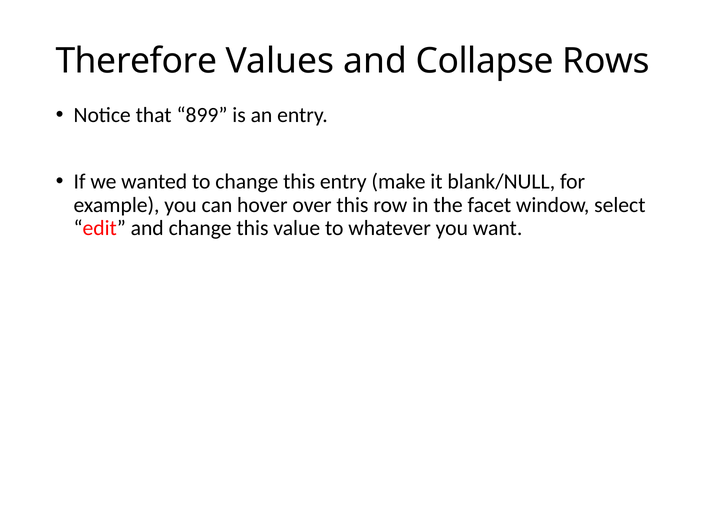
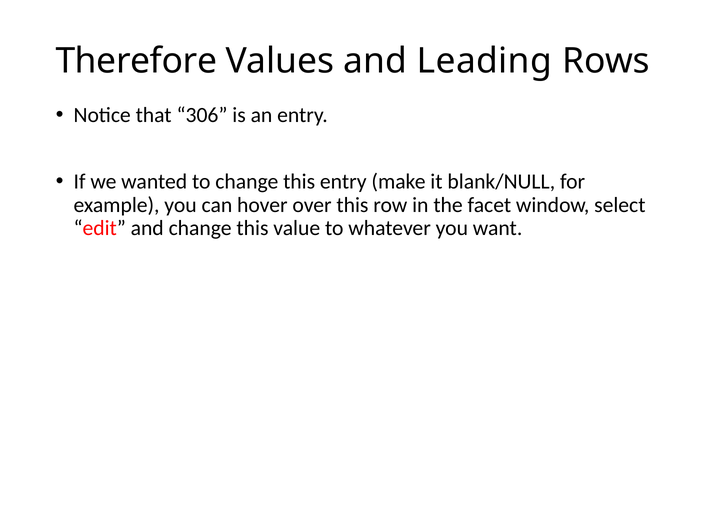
Collapse: Collapse -> Leading
899: 899 -> 306
